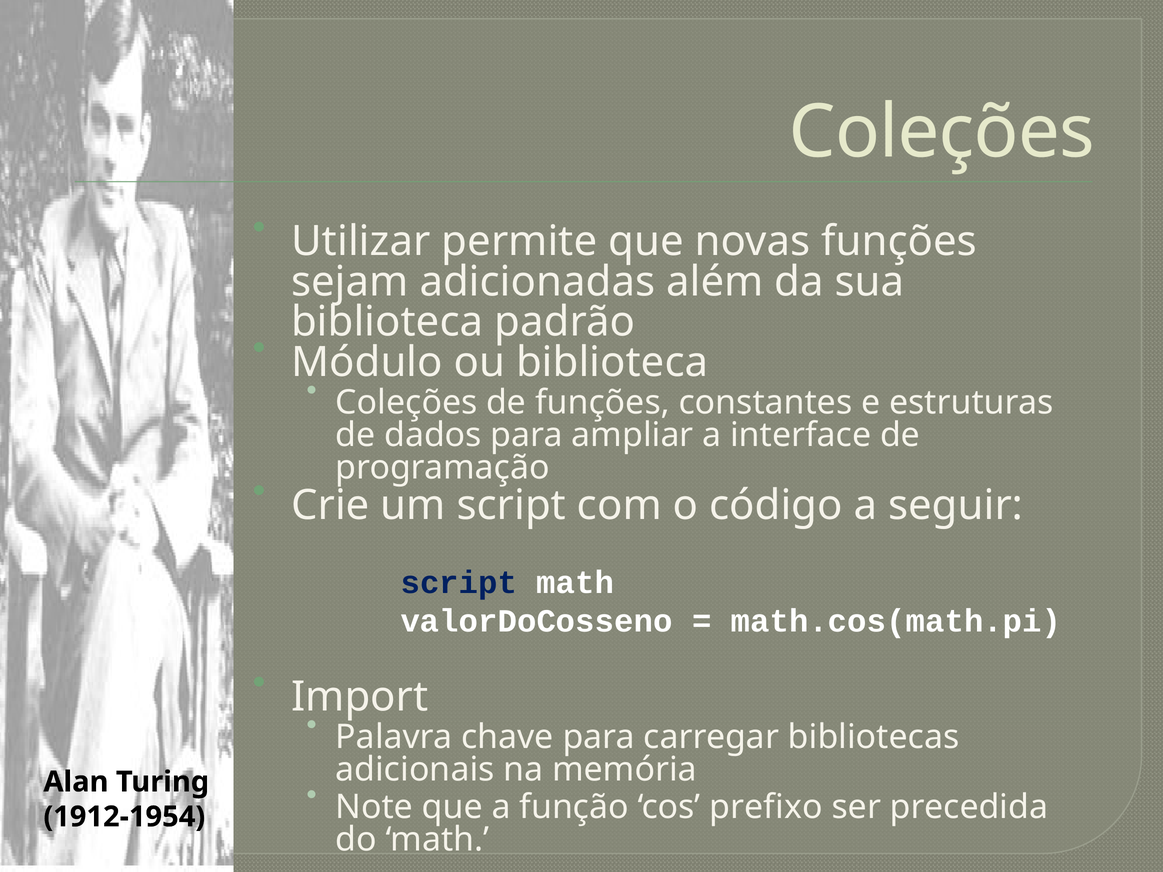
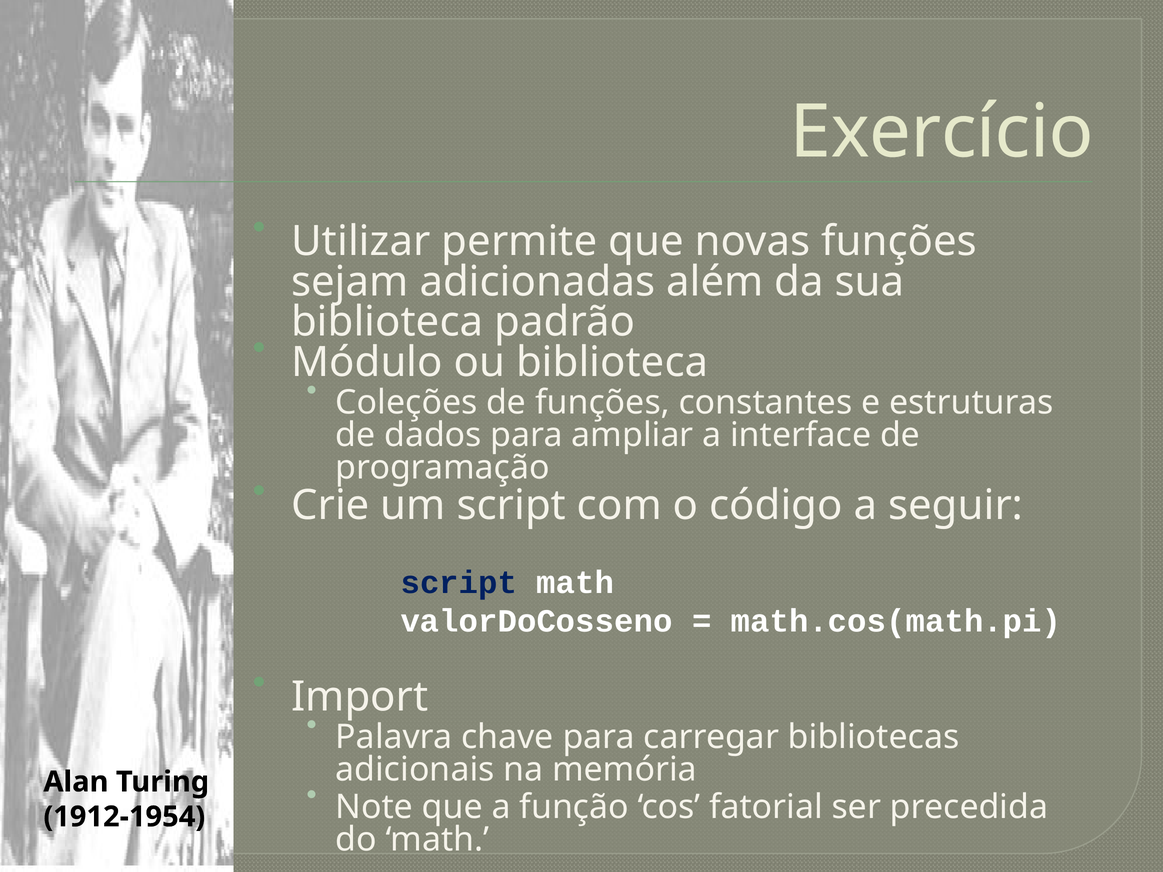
Coleções at (942, 132): Coleções -> Exercício
prefixo: prefixo -> fatorial
